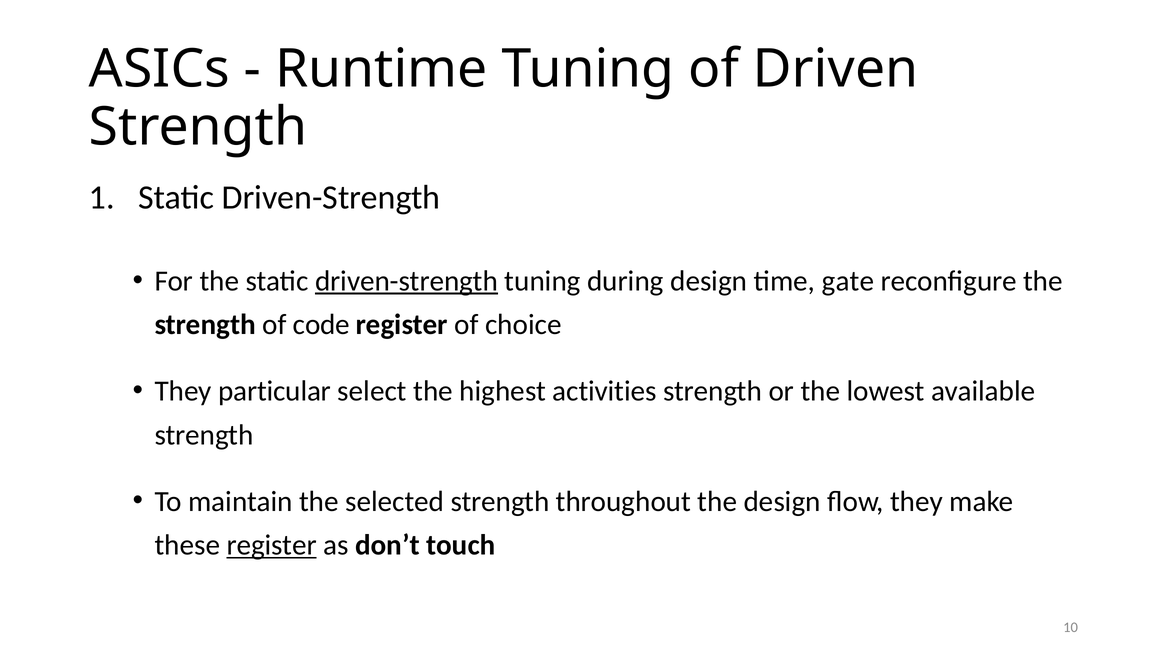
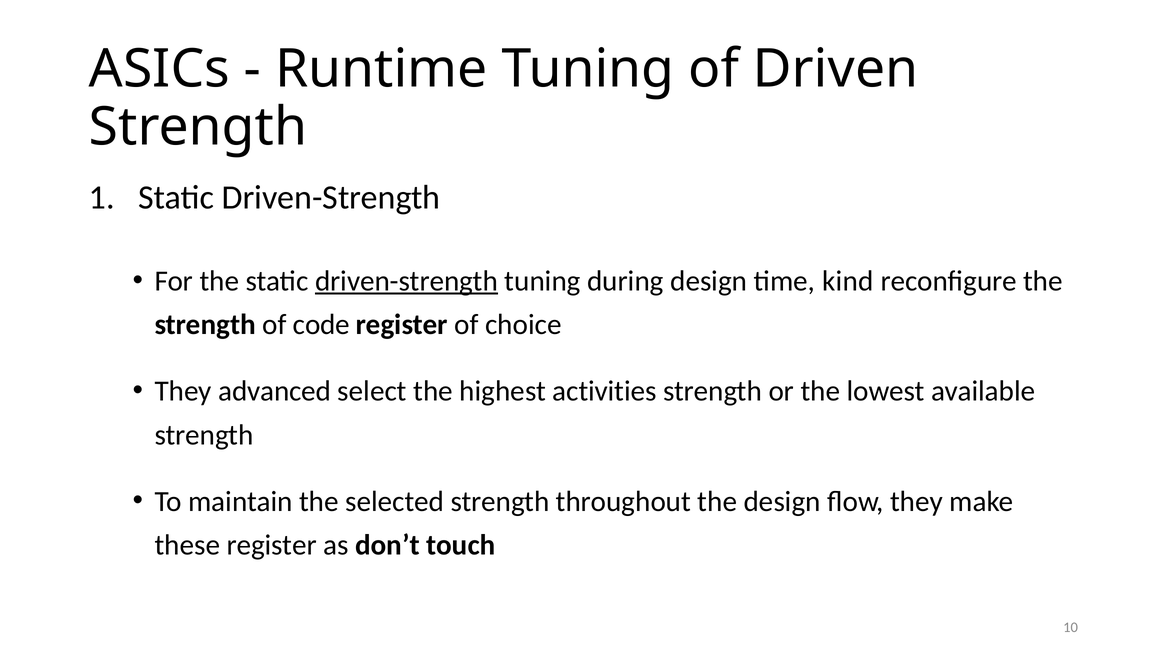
gate: gate -> kind
particular: particular -> advanced
register at (272, 545) underline: present -> none
